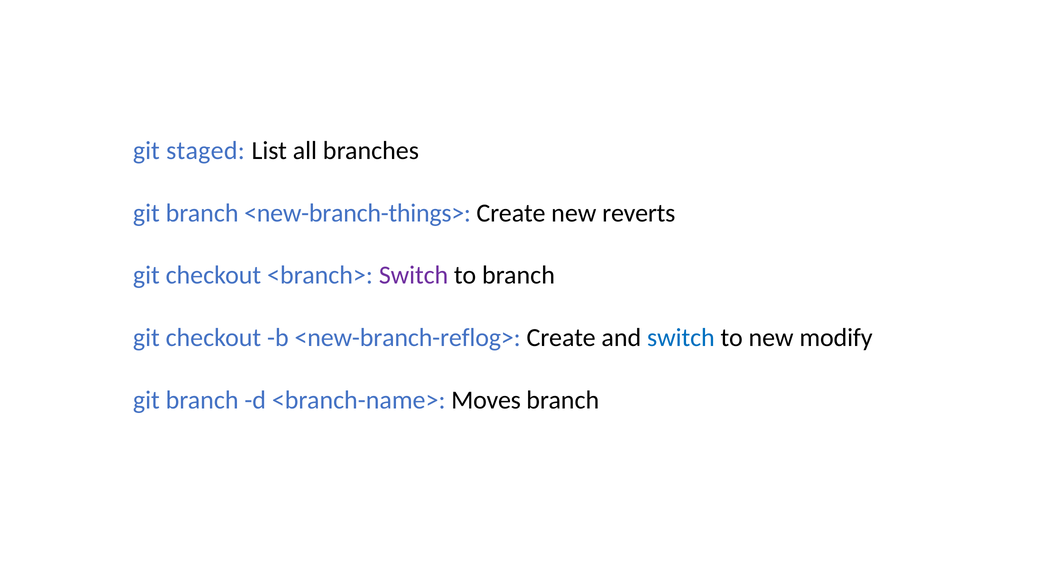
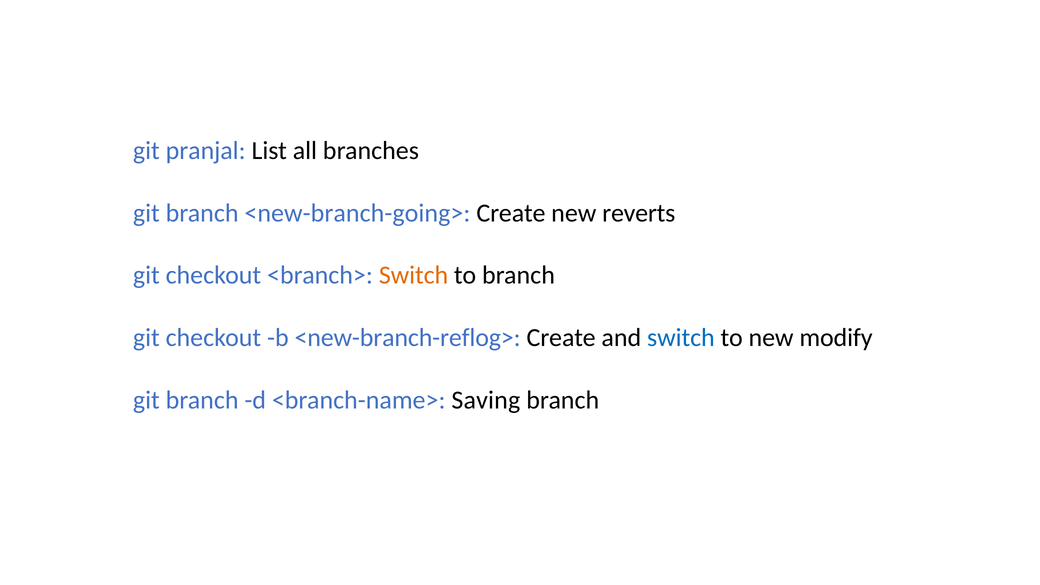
staged: staged -> pranjal
<new-branch-things>: <new-branch-things> -> <new-branch-going>
Switch at (414, 275) colour: purple -> orange
Moves: Moves -> Saving
